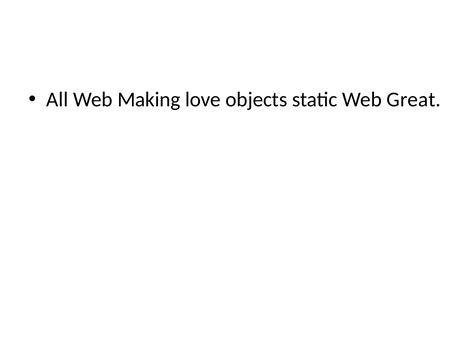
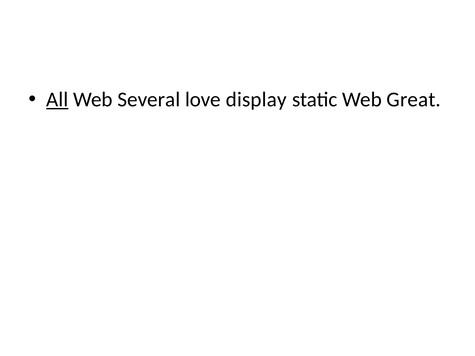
All underline: none -> present
Making: Making -> Several
objects: objects -> display
